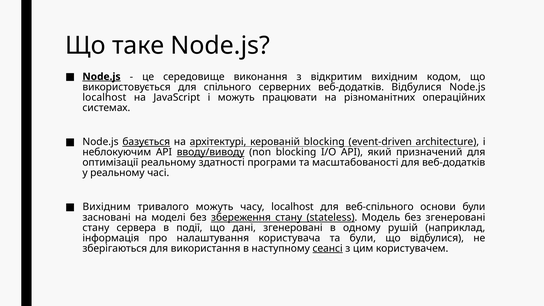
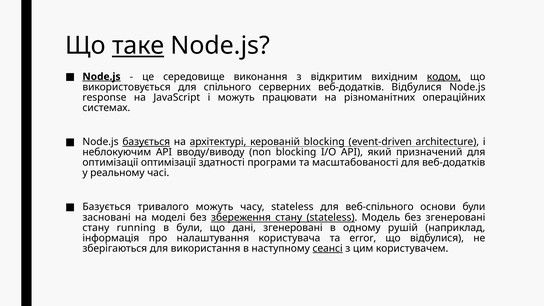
таке underline: none -> present
кодом underline: none -> present
localhost at (104, 97): localhost -> response
вводу/виводу underline: present -> none
оптимізації реальному: реальному -> оптимізації
Вихідним at (107, 207): Вихідним -> Базується
часу localhost: localhost -> stateless
сервера: сервера -> running
в події: події -> були
та були: були -> error
